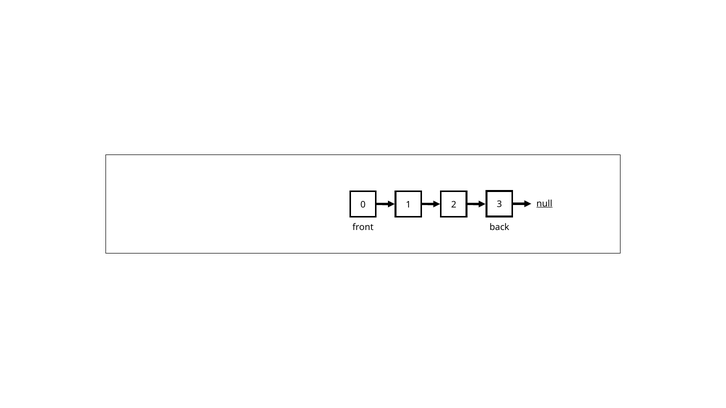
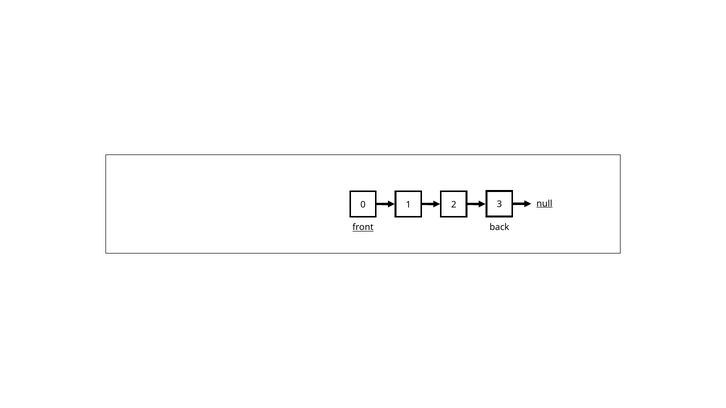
front underline: none -> present
